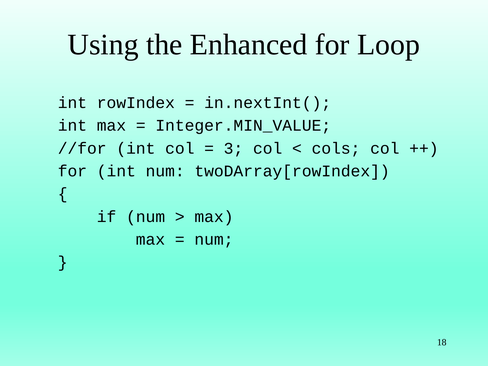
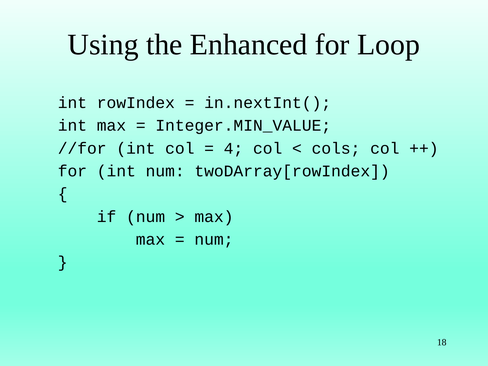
3: 3 -> 4
